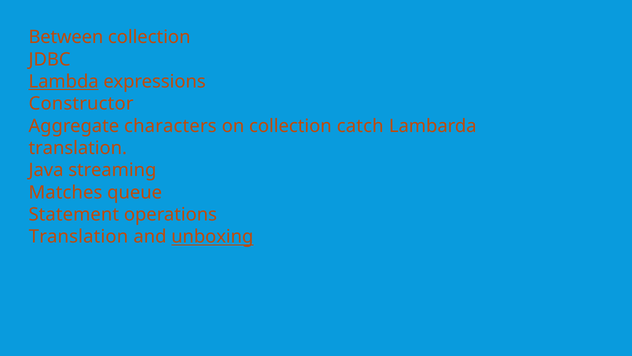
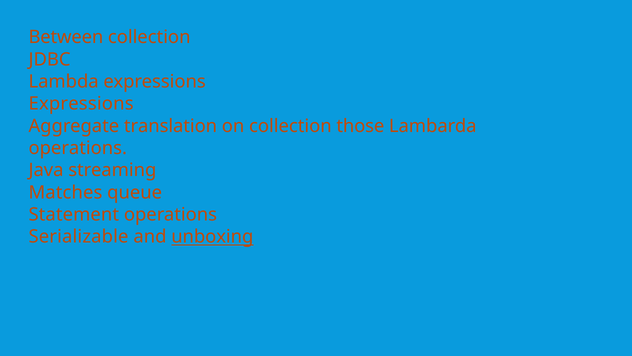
Lambda underline: present -> none
Constructor at (81, 104): Constructor -> Expressions
characters: characters -> translation
catch: catch -> those
translation at (78, 148): translation -> operations
Translation at (79, 237): Translation -> Serializable
